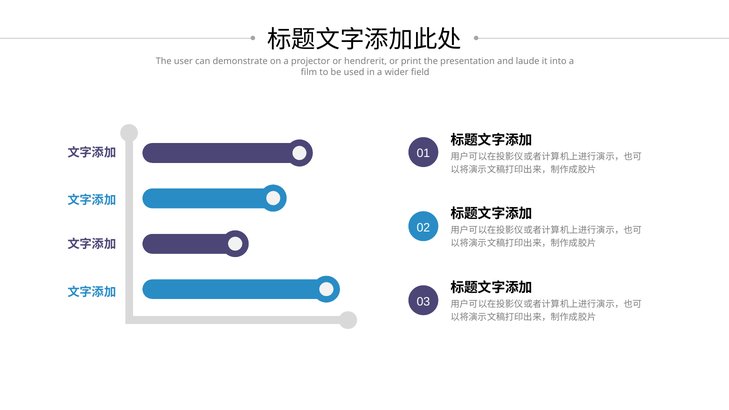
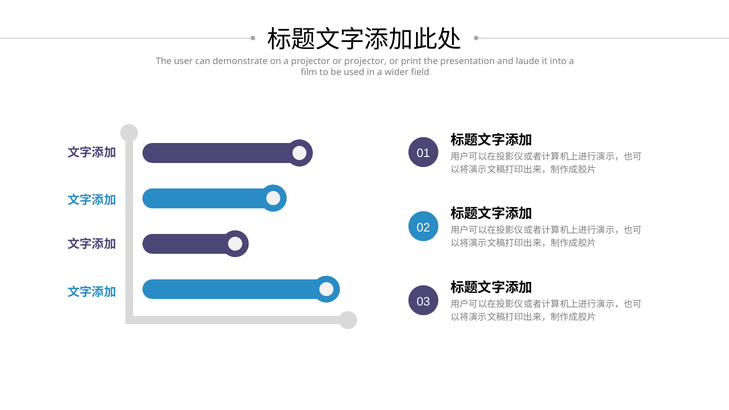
or hendrerit: hendrerit -> projector
